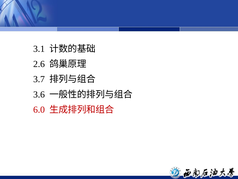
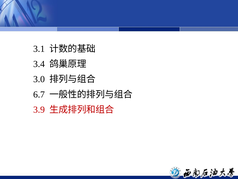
2.6: 2.6 -> 3.4
3.7: 3.7 -> 3.0
3.6: 3.6 -> 6.7
6.0: 6.0 -> 3.9
